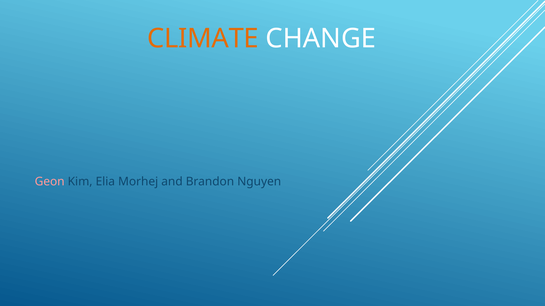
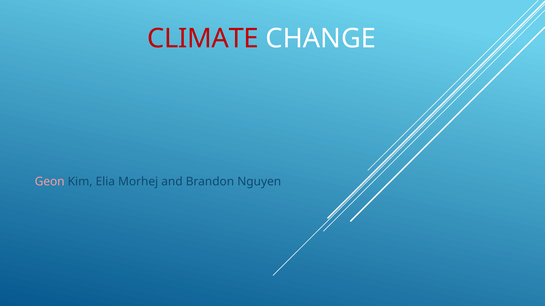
CLIMATE colour: orange -> red
